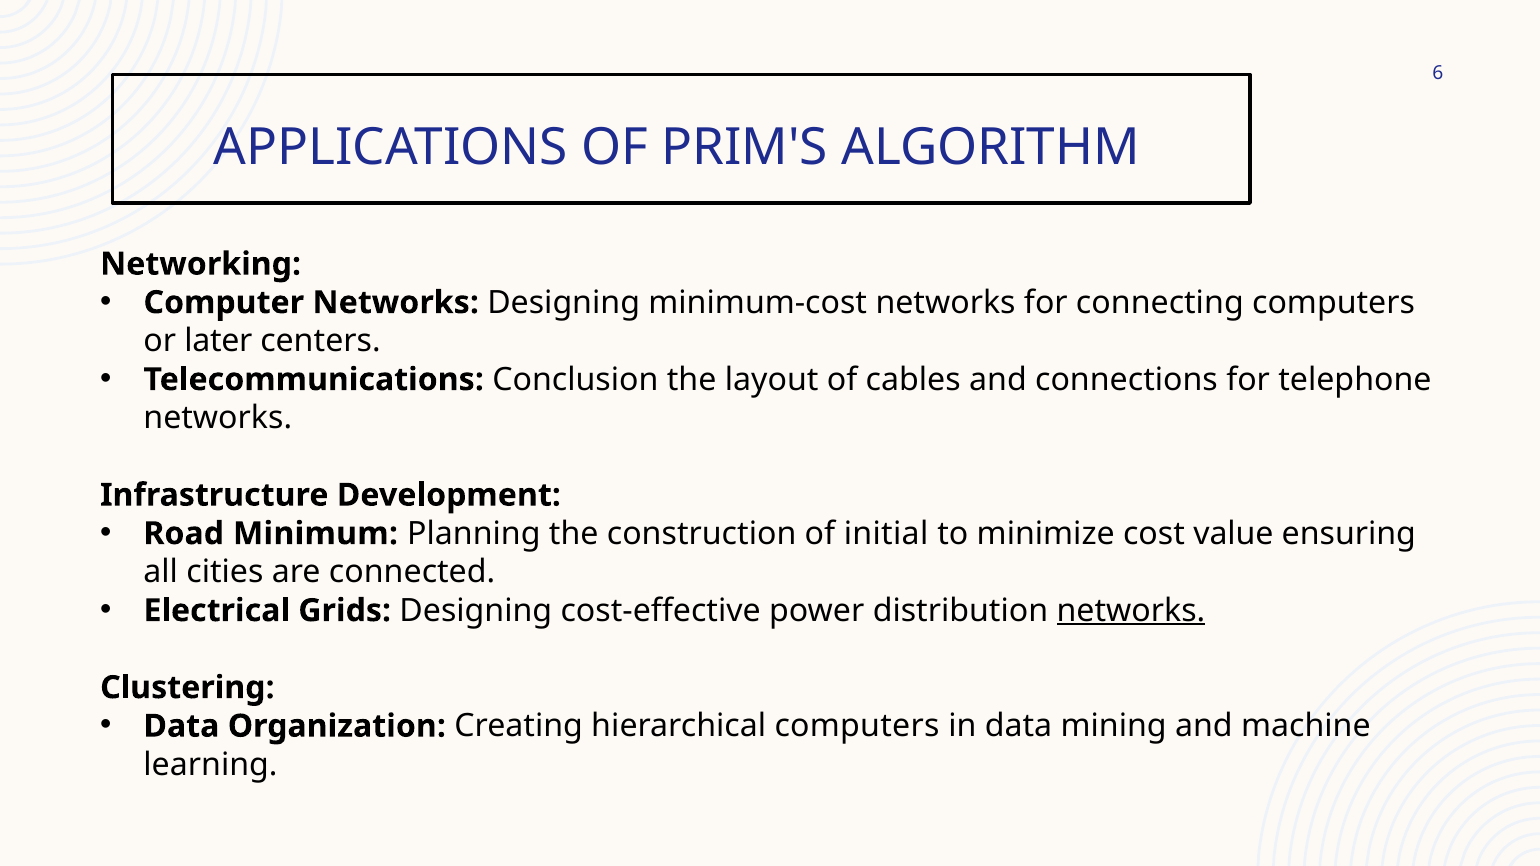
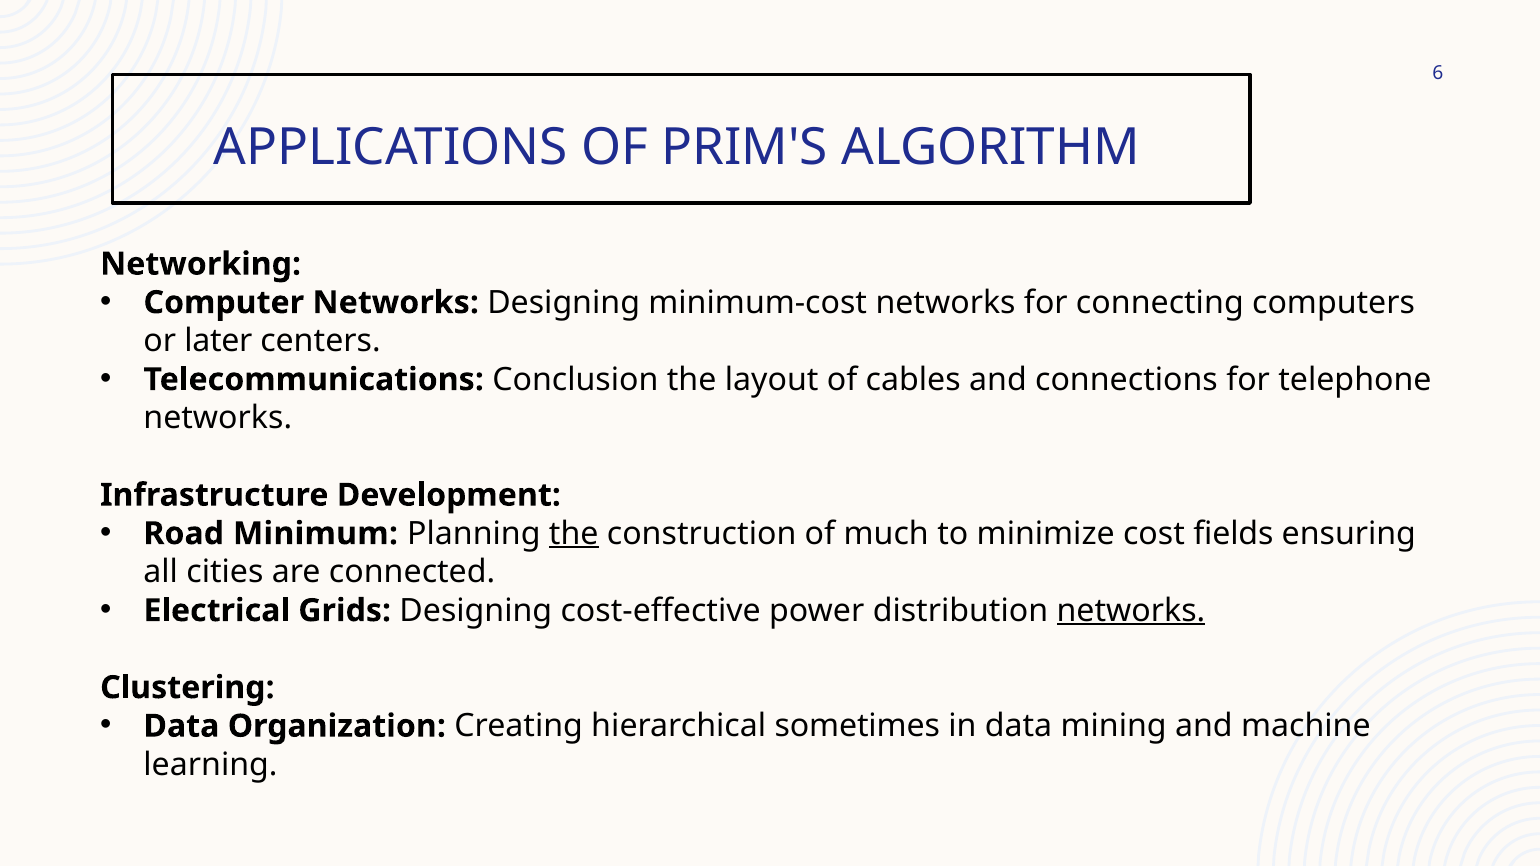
the at (574, 534) underline: none -> present
initial: initial -> much
value: value -> fields
hierarchical computers: computers -> sometimes
